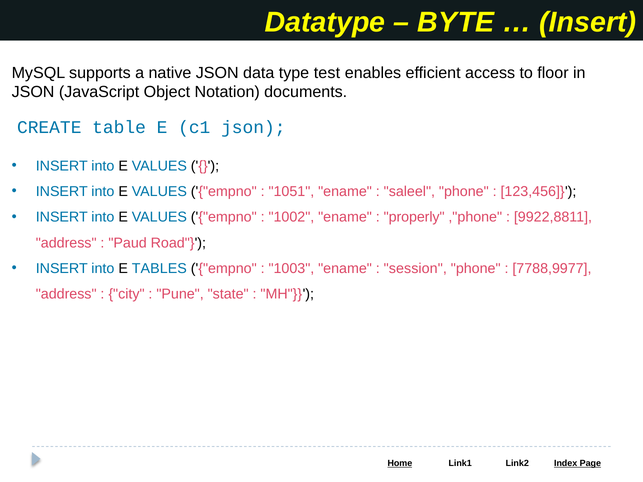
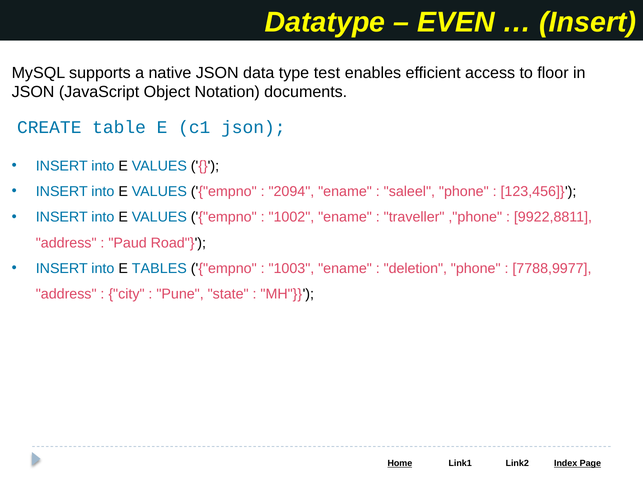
BYTE: BYTE -> EVEN
1051: 1051 -> 2094
properly: properly -> traveller
session: session -> deletion
